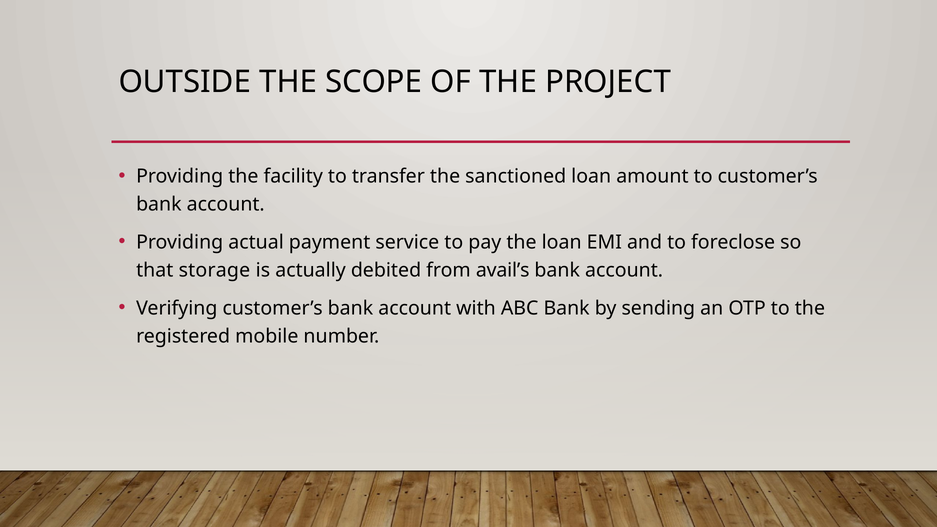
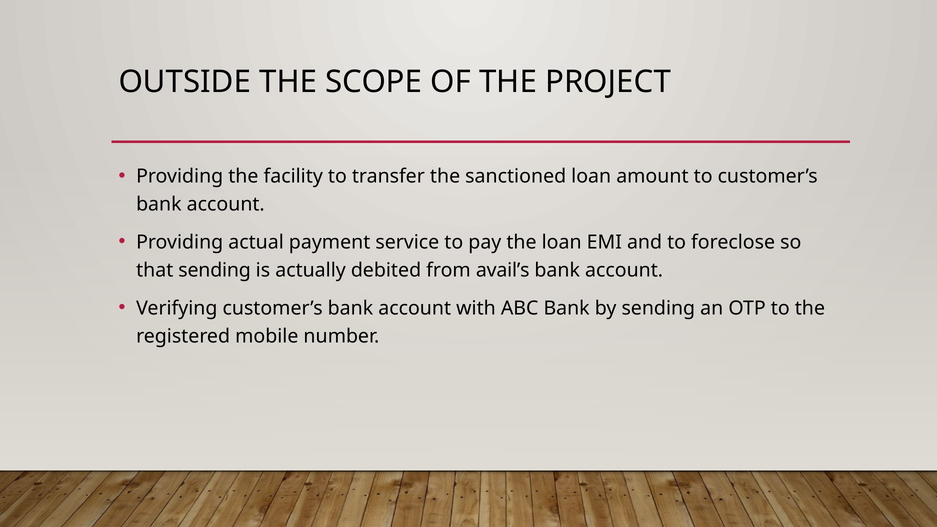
that storage: storage -> sending
